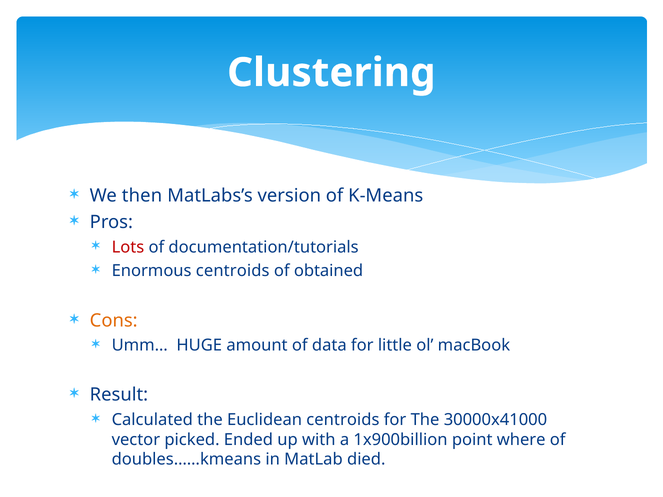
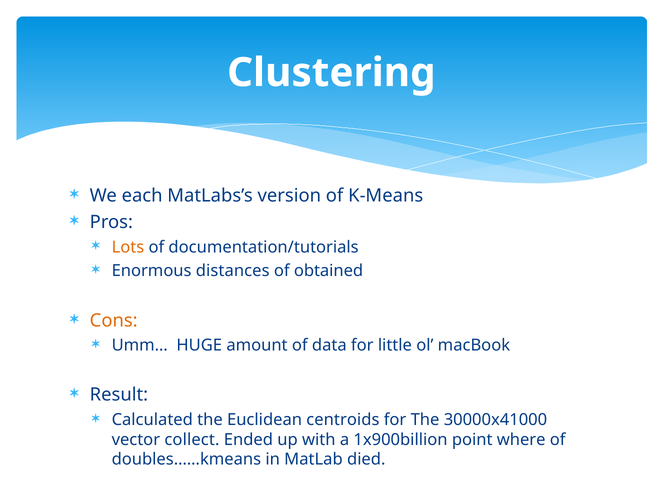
then: then -> each
Lots colour: red -> orange
Enormous centroids: centroids -> distances
picked: picked -> collect
